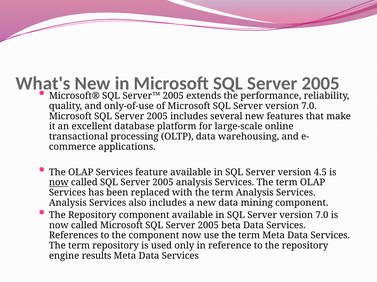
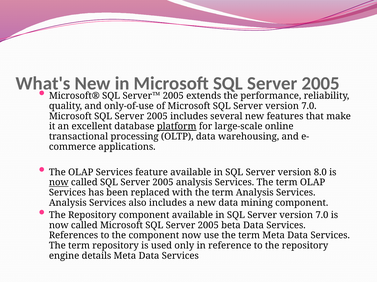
platform underline: none -> present
4.5: 4.5 -> 8.0
results: results -> details
